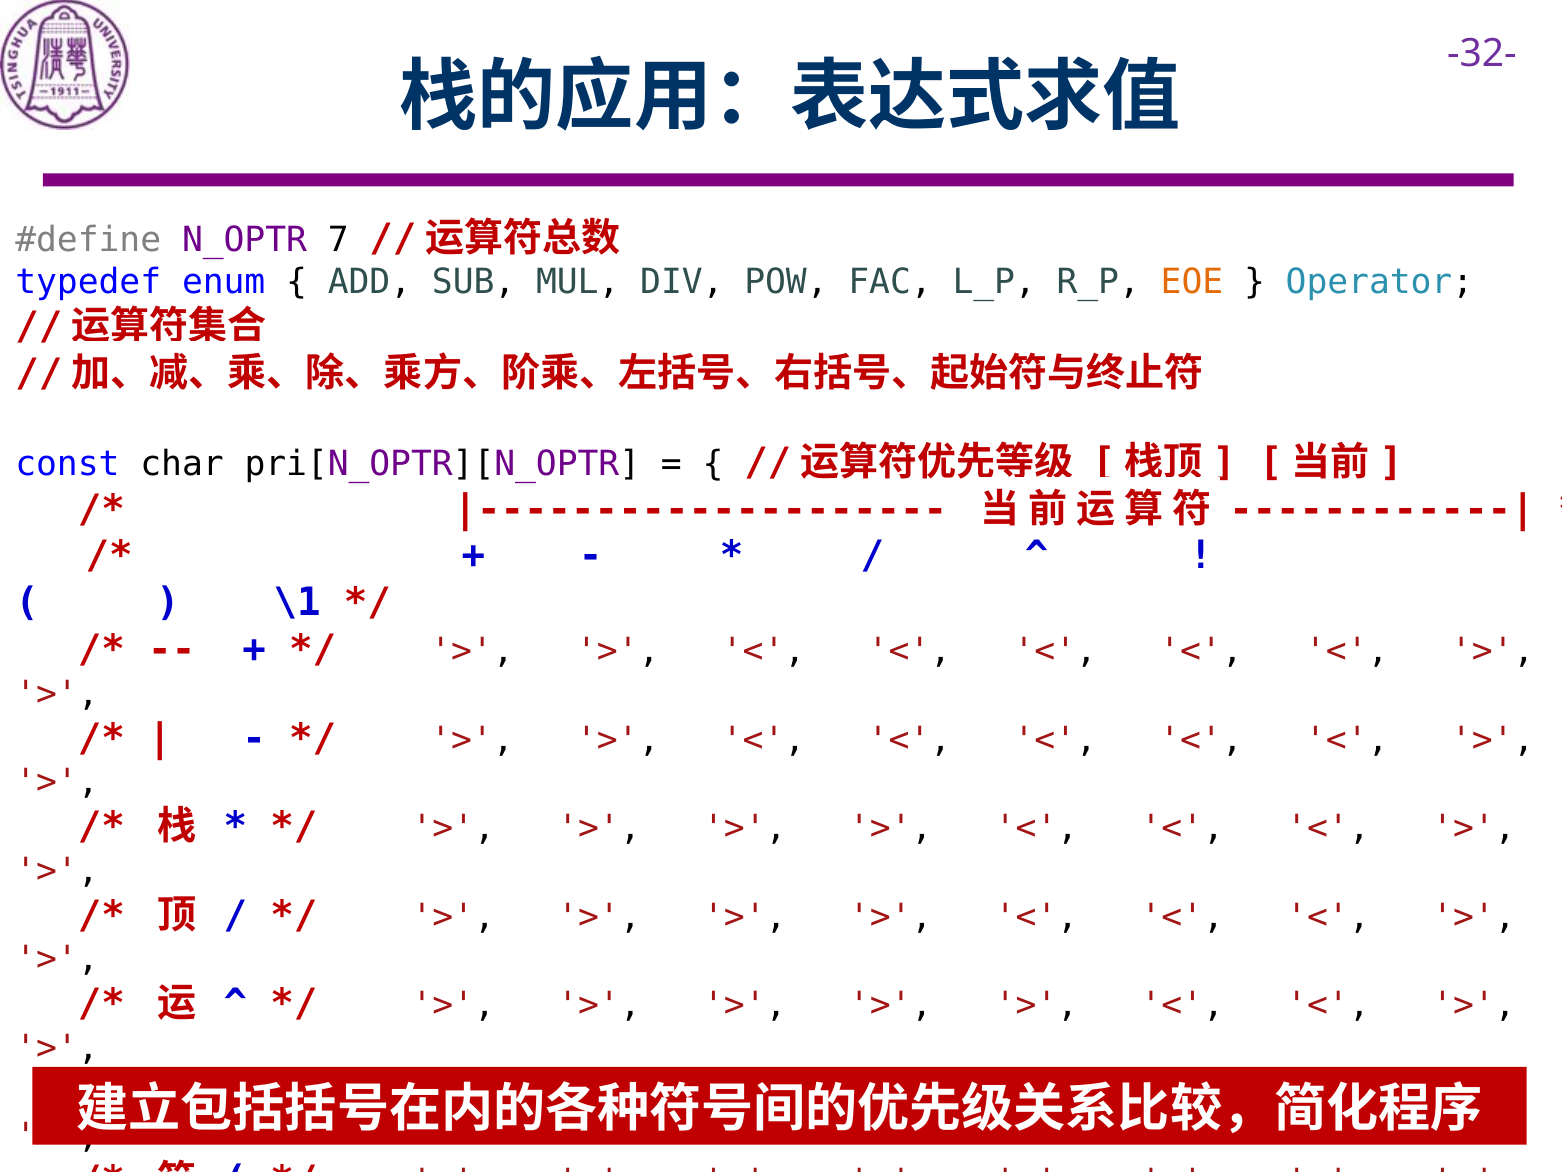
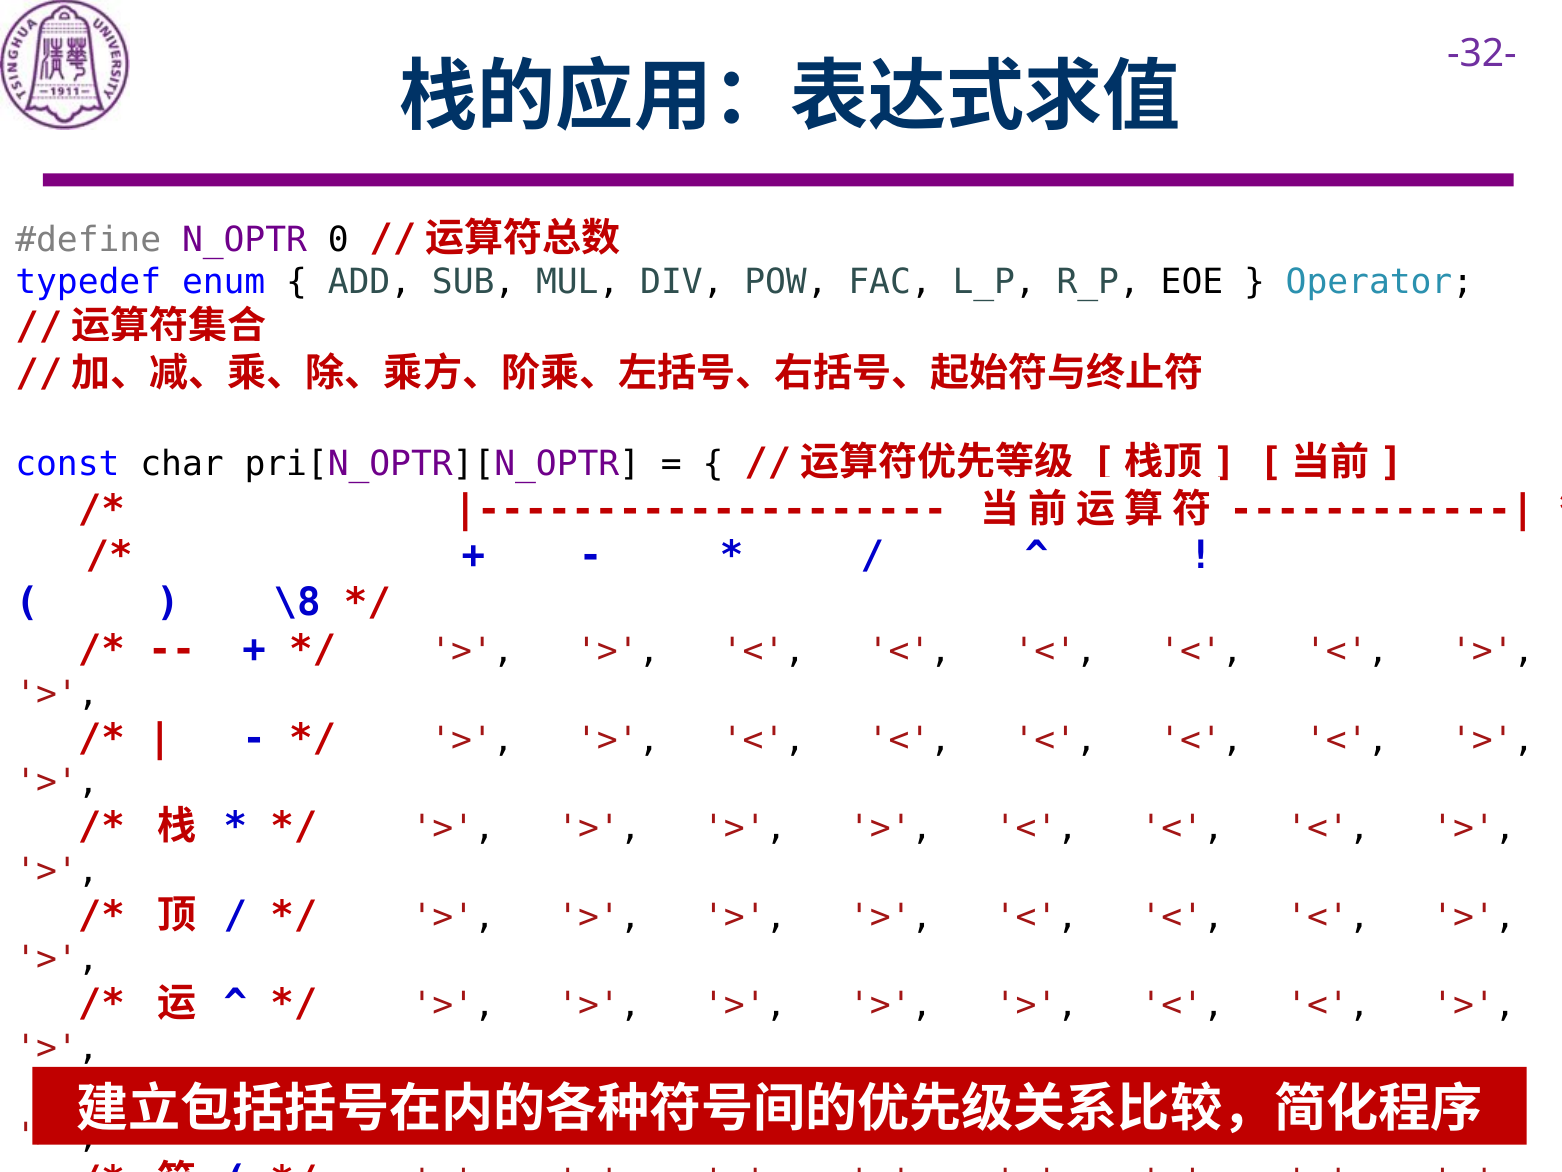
7: 7 -> 0
EOE colour: orange -> black
\1: \1 -> \8
